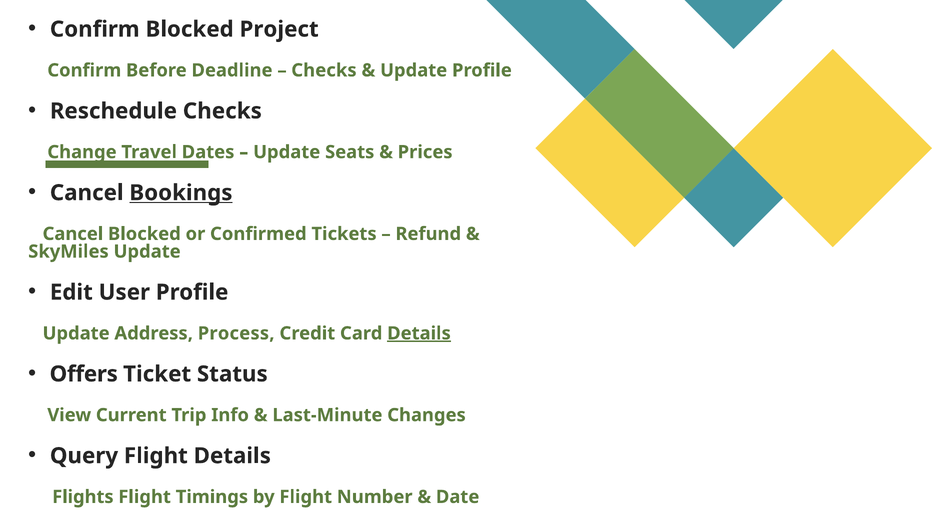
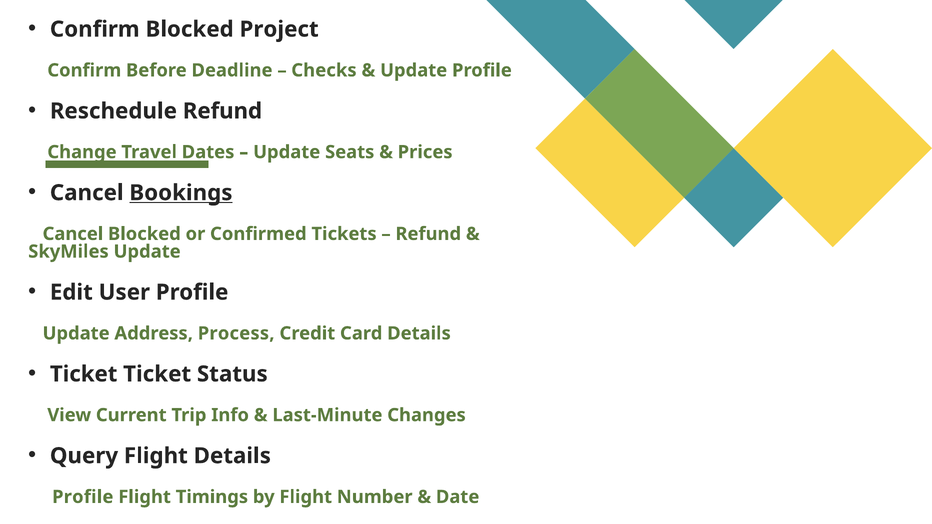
Reschedule Checks: Checks -> Refund
Details at (419, 334) underline: present -> none
Offers at (84, 374): Offers -> Ticket
Flights at (83, 497): Flights -> Profile
